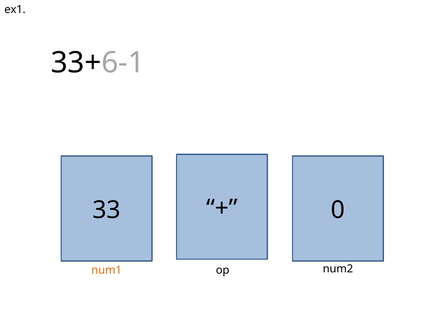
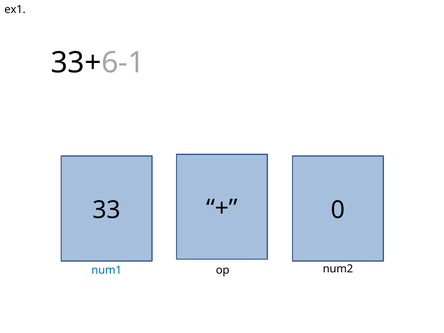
num1 colour: orange -> blue
